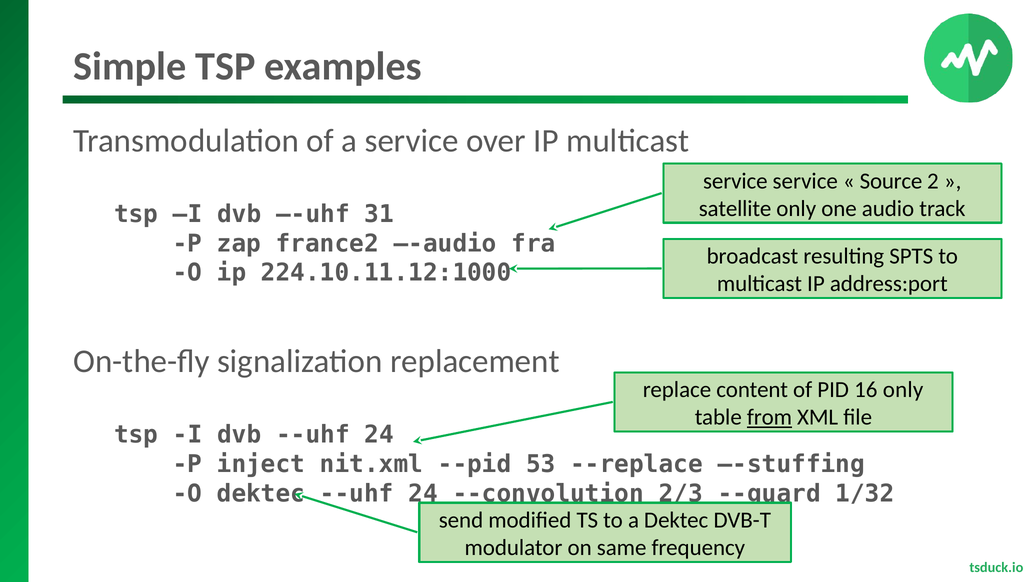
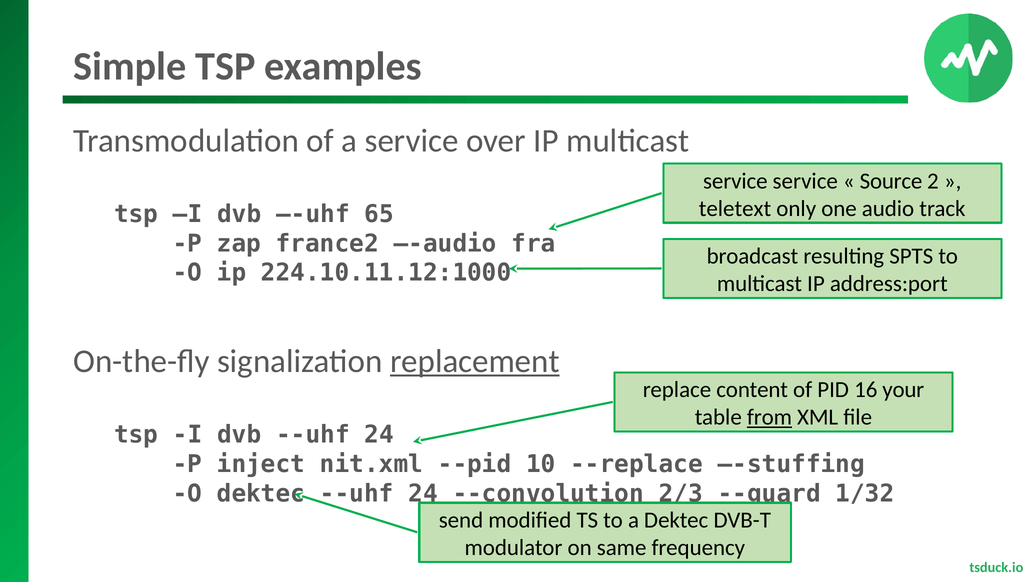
satellite: satellite -> teletext
31: 31 -> 65
replacement underline: none -> present
16 only: only -> your
53: 53 -> 10
